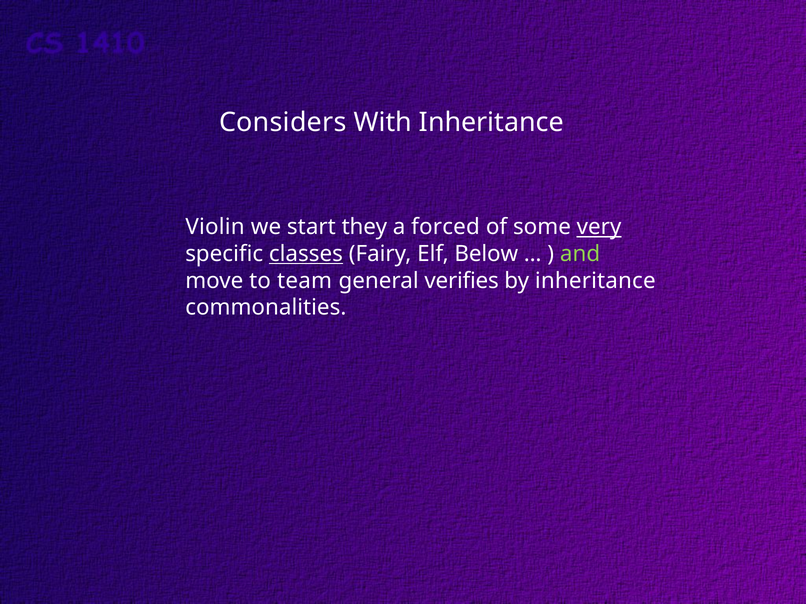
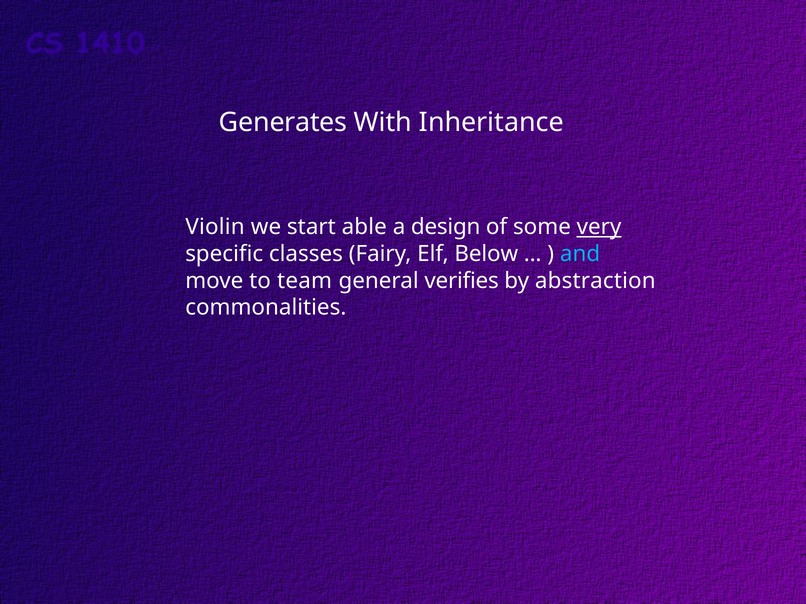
Considers: Considers -> Generates
they: they -> able
forced: forced -> design
classes underline: present -> none
and colour: light green -> light blue
by inheritance: inheritance -> abstraction
